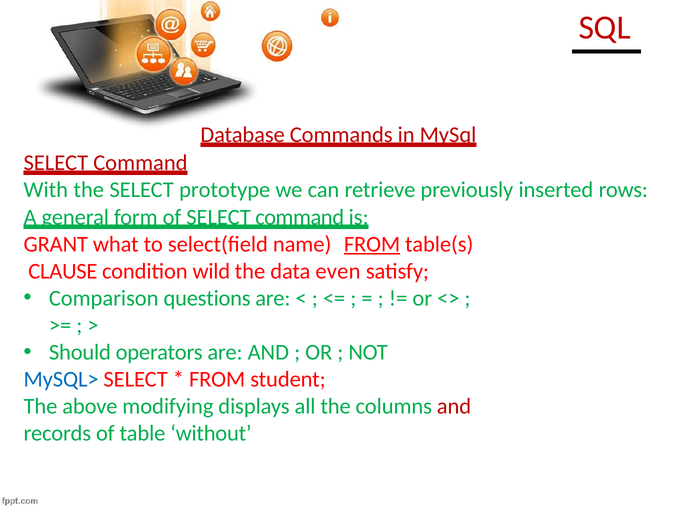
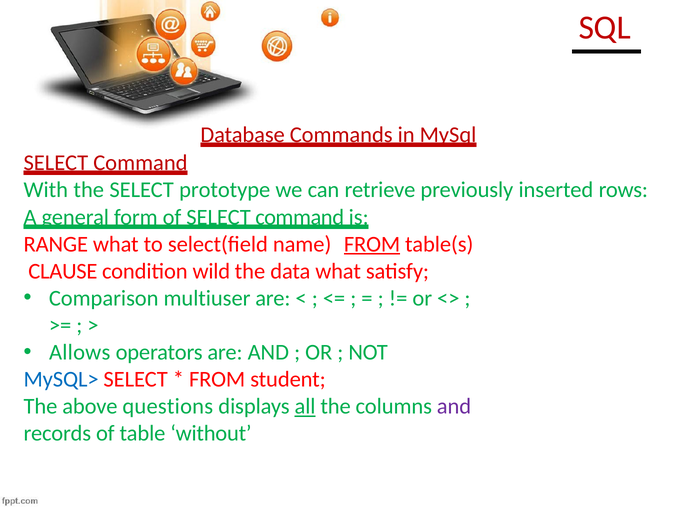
GRANT: GRANT -> RANGE
data even: even -> what
questions: questions -> multiuser
Should: Should -> Allows
modifying: modifying -> questions
all underline: none -> present
and at (454, 406) colour: red -> purple
